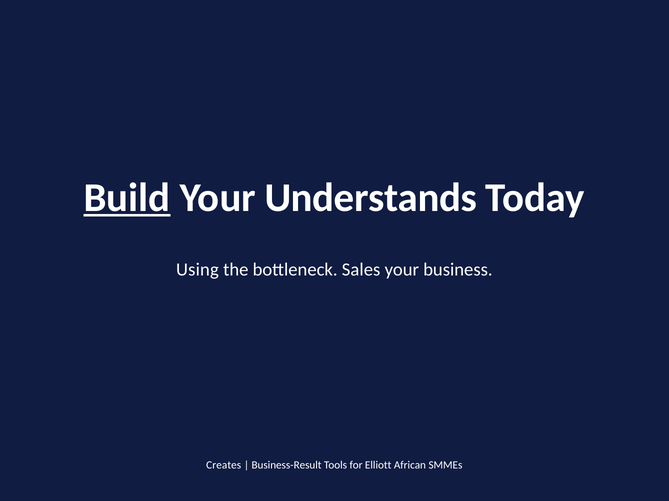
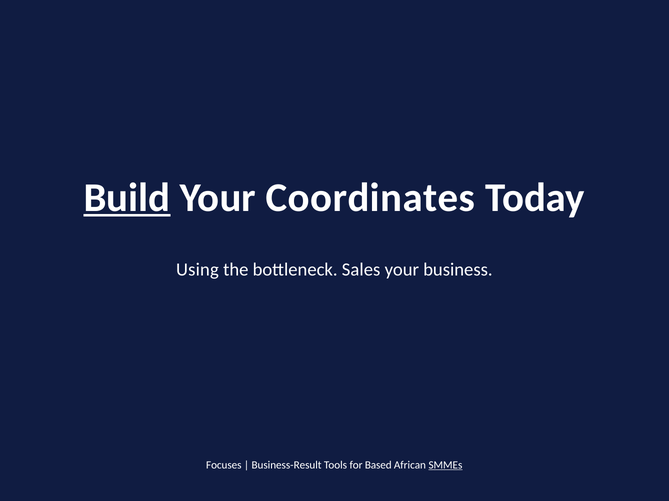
Understands: Understands -> Coordinates
Creates: Creates -> Focuses
Elliott: Elliott -> Based
SMMEs underline: none -> present
